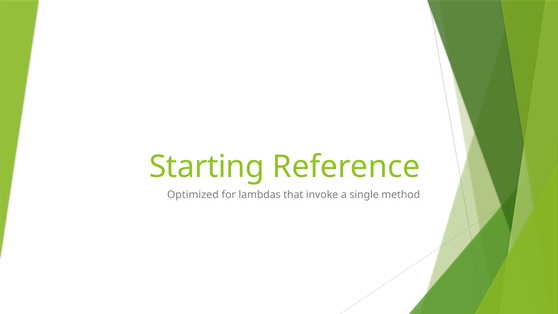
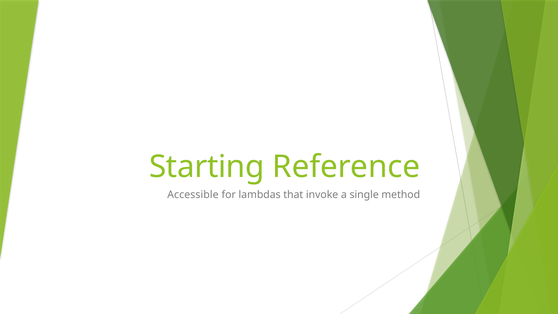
Optimized: Optimized -> Accessible
